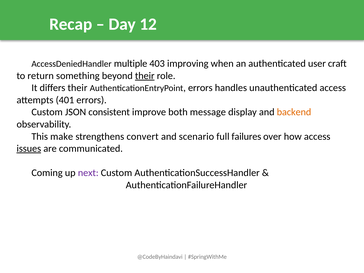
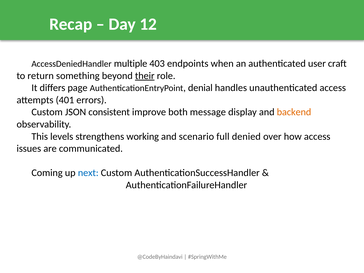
improving: improving -> endpoints
differs their: their -> page
AuthenticationEntryPoint errors: errors -> denial
make: make -> levels
convert: convert -> working
failures: failures -> denied
issues underline: present -> none
next colour: purple -> blue
